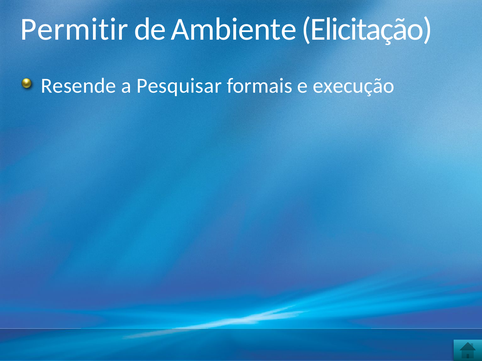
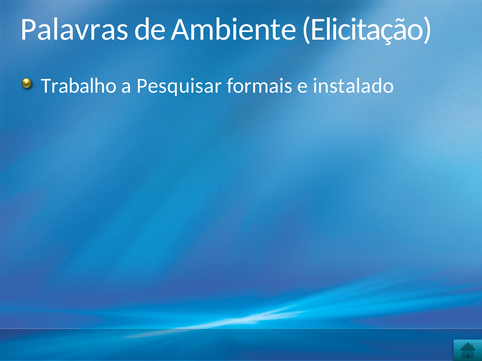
Permitir: Permitir -> Palavras
Resende: Resende -> Trabalho
execução: execução -> instalado
